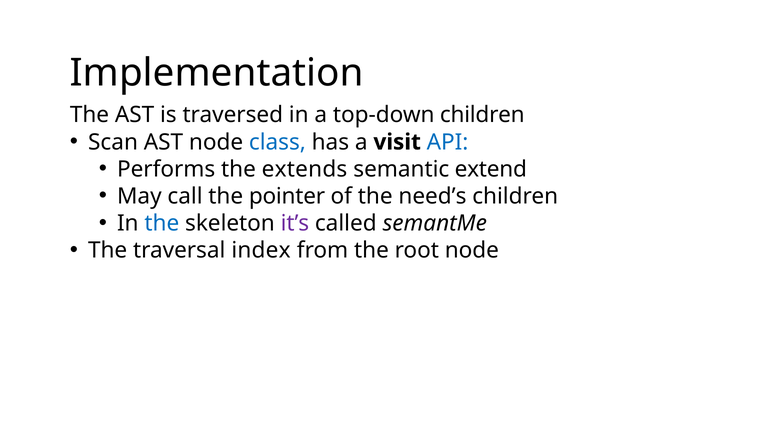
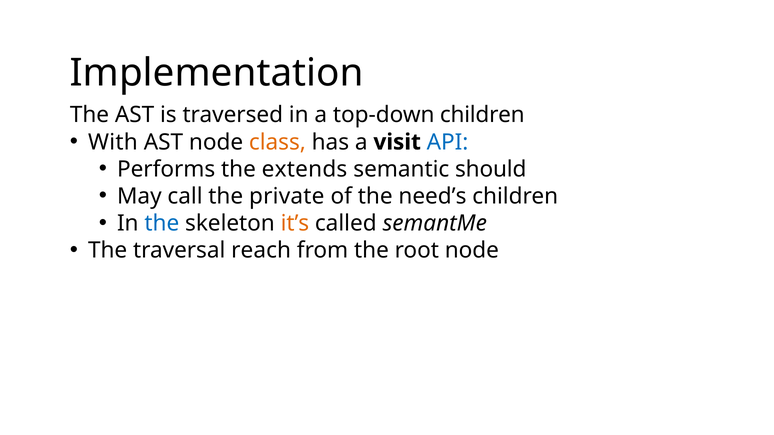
Scan: Scan -> With
class colour: blue -> orange
extend: extend -> should
pointer: pointer -> private
it’s colour: purple -> orange
index: index -> reach
